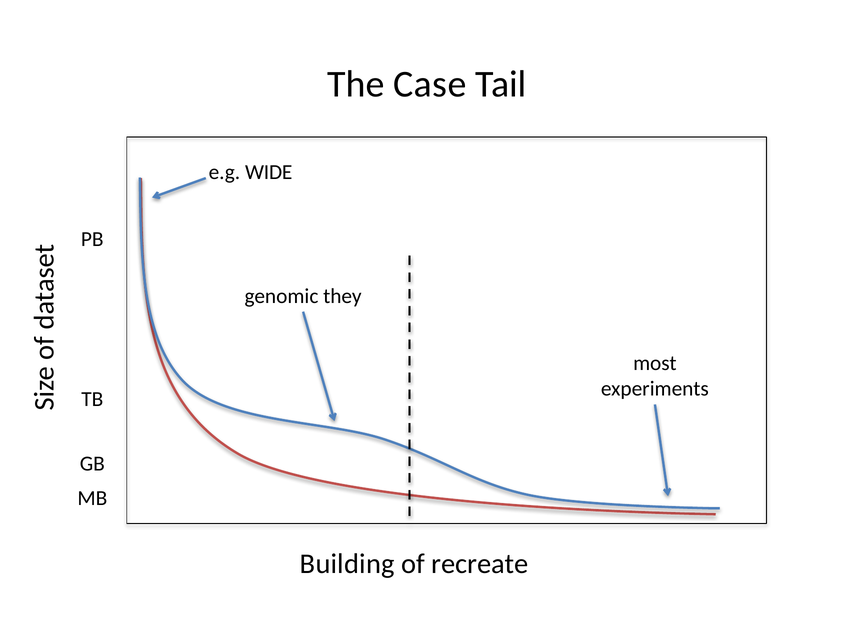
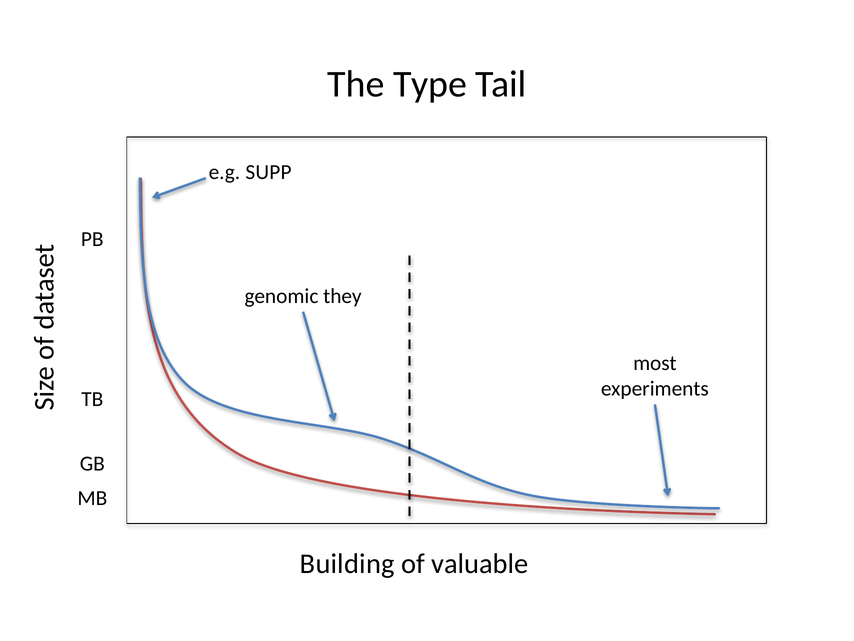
Case: Case -> Type
WIDE: WIDE -> SUPP
recreate: recreate -> valuable
